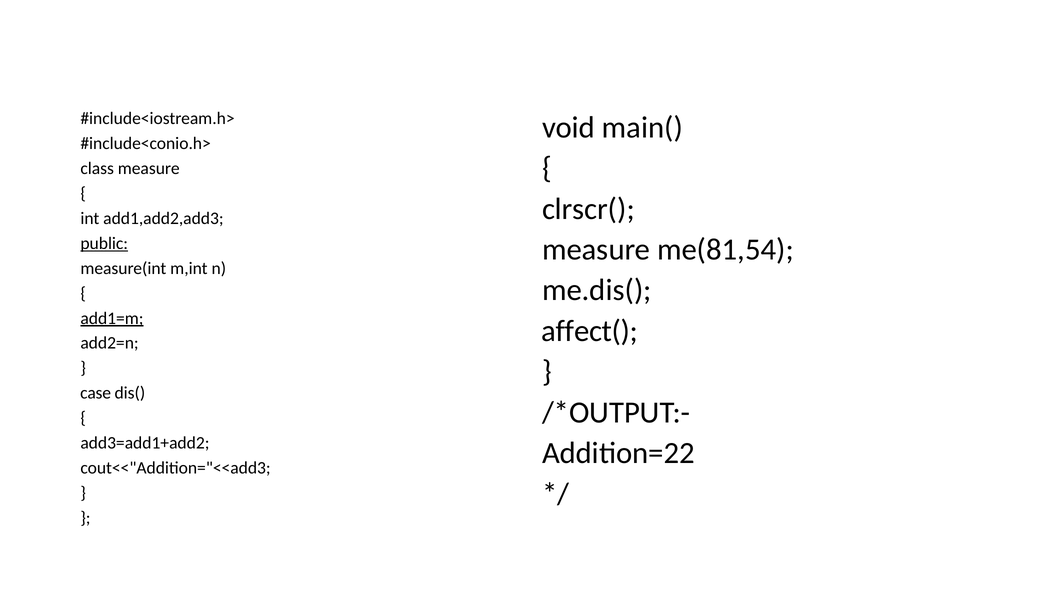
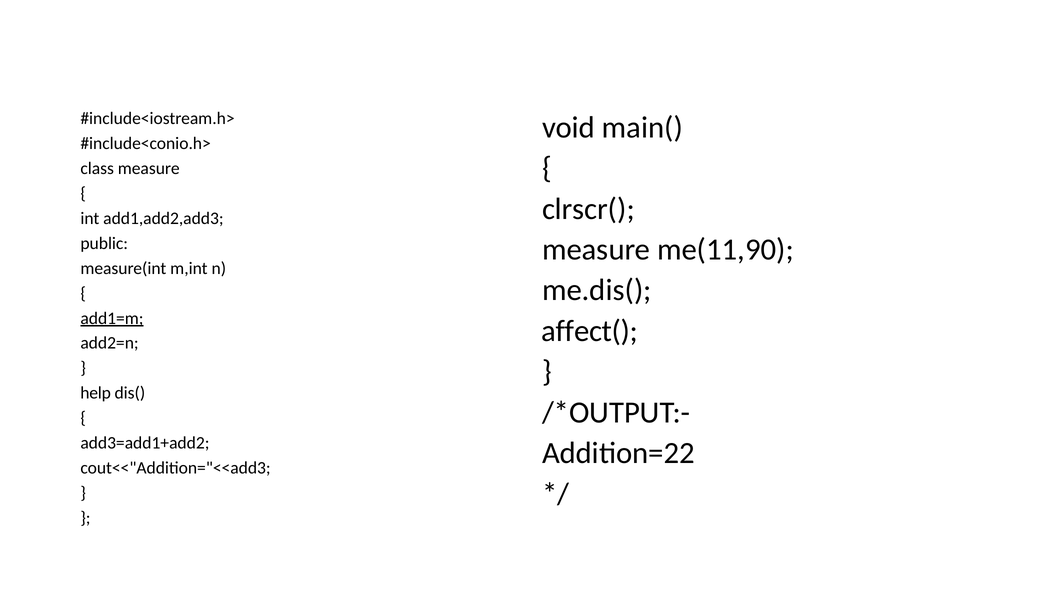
public underline: present -> none
me(81,54: me(81,54 -> me(11,90
case: case -> help
